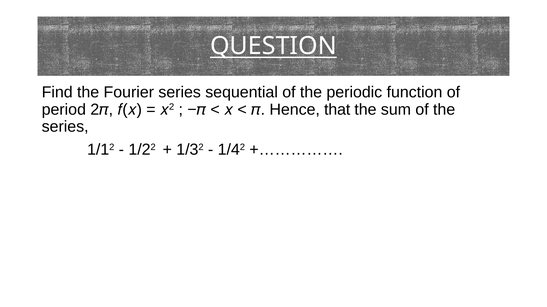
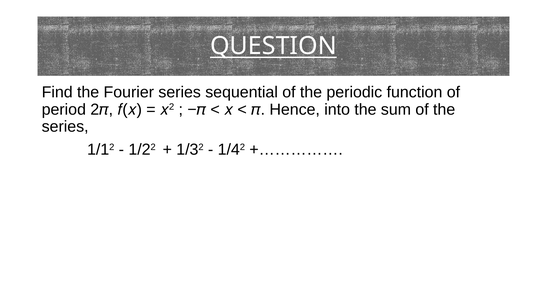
that: that -> into
